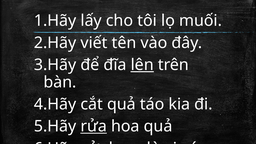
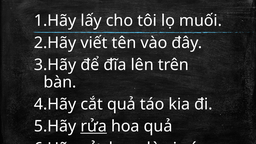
lên underline: present -> none
